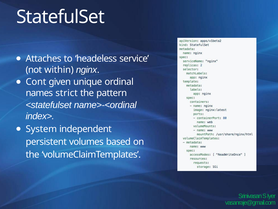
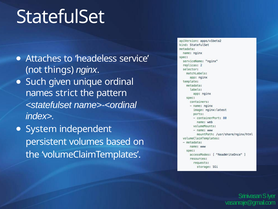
within: within -> things
Cont: Cont -> Such
